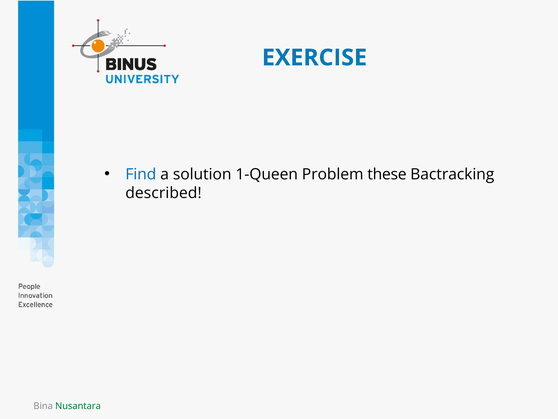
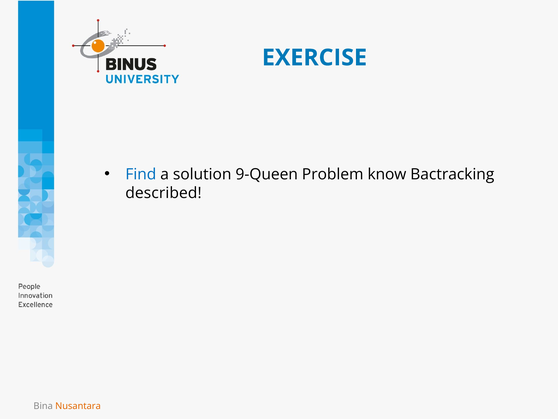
1-Queen: 1-Queen -> 9-Queen
these: these -> know
Nusantara colour: green -> orange
